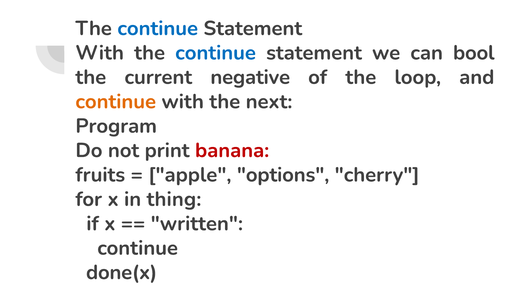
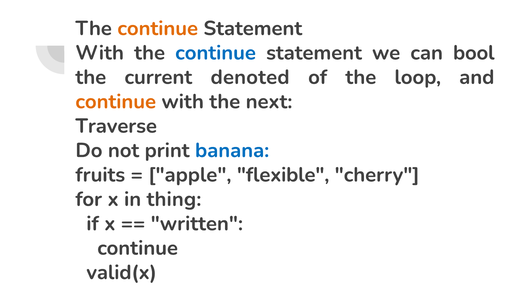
continue at (158, 28) colour: blue -> orange
negative: negative -> denoted
Program: Program -> Traverse
banana colour: red -> blue
options: options -> flexible
done(x: done(x -> valid(x
